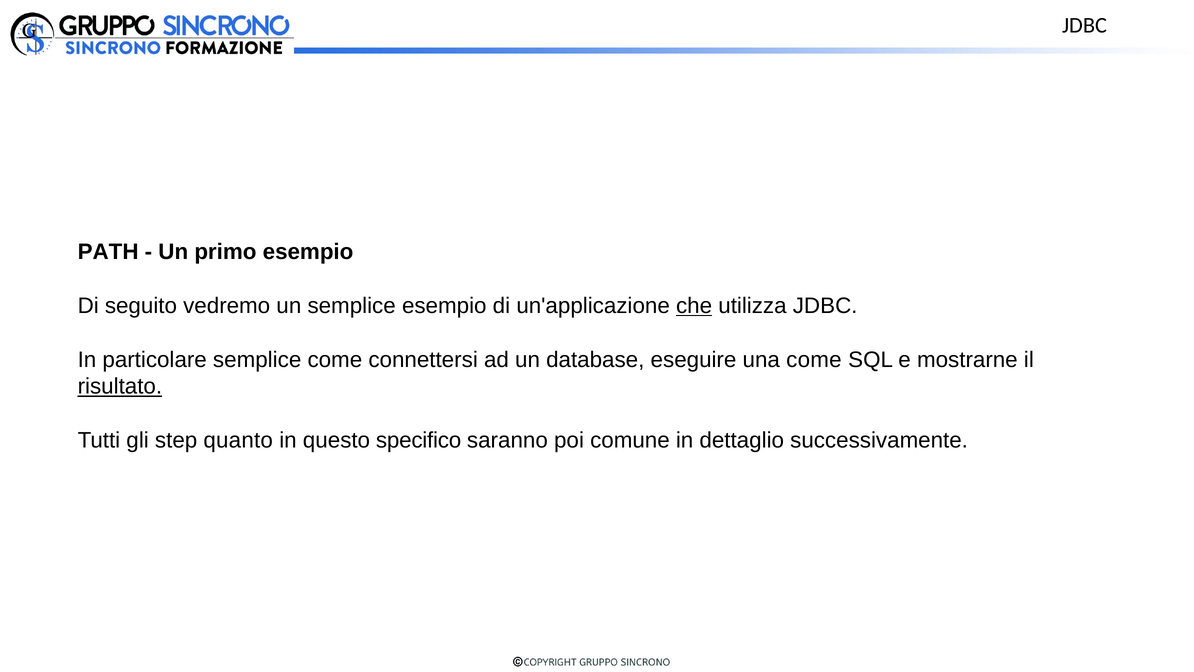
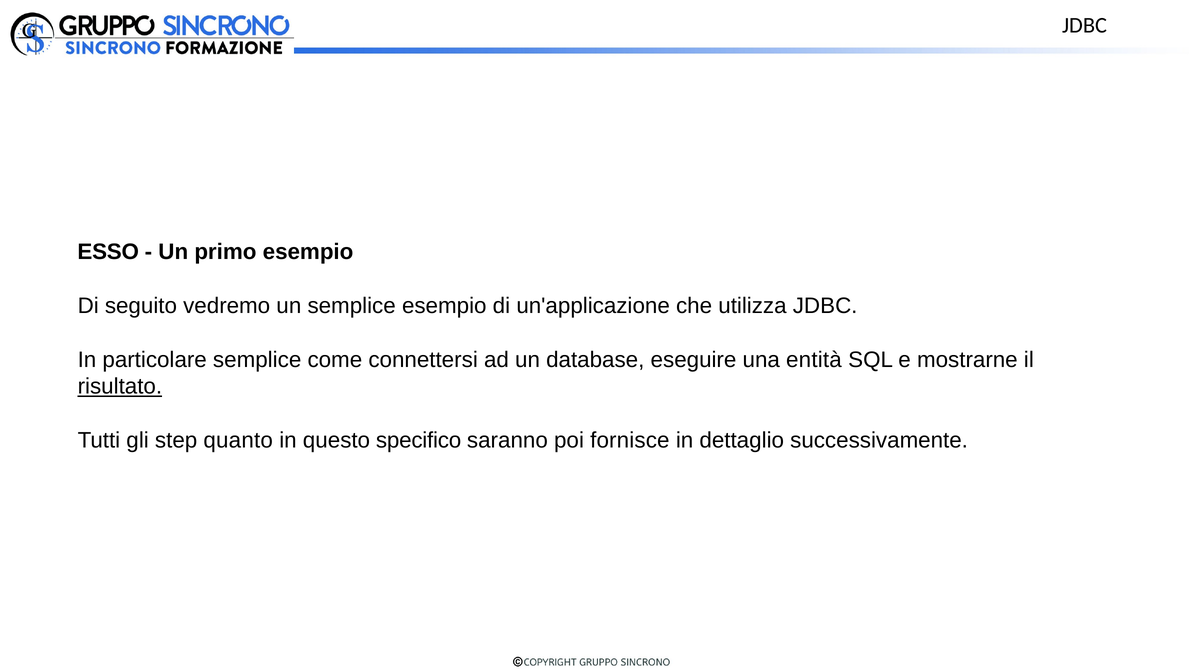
PATH: PATH -> ESSO
che underline: present -> none
una come: come -> entità
comune: comune -> fornisce
